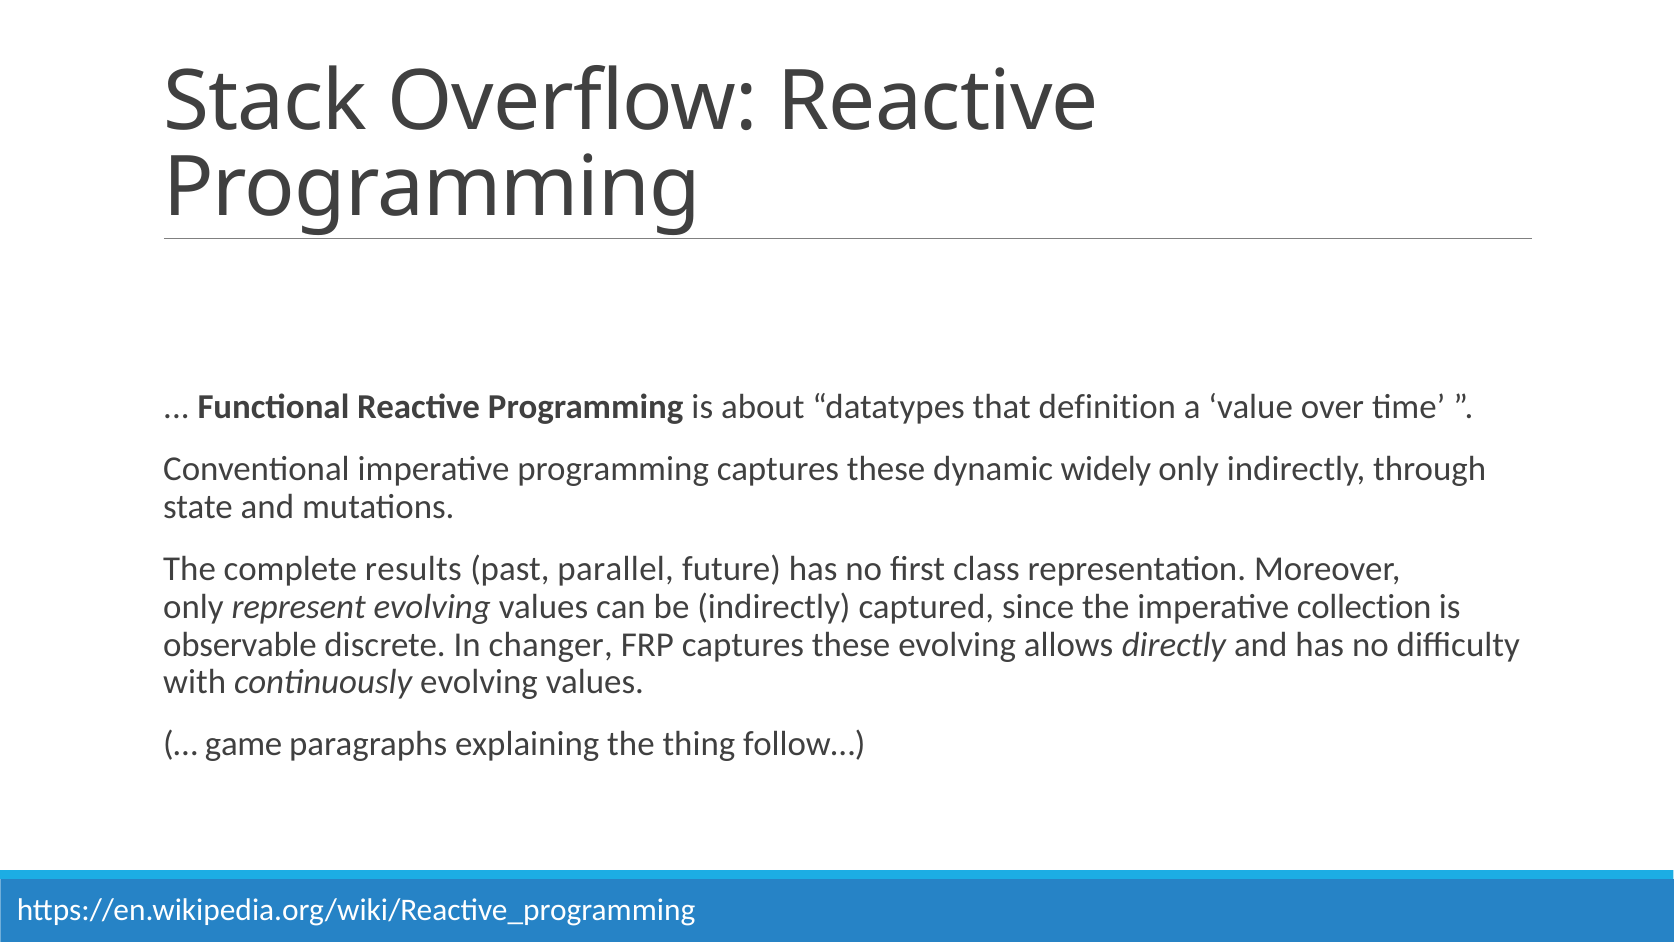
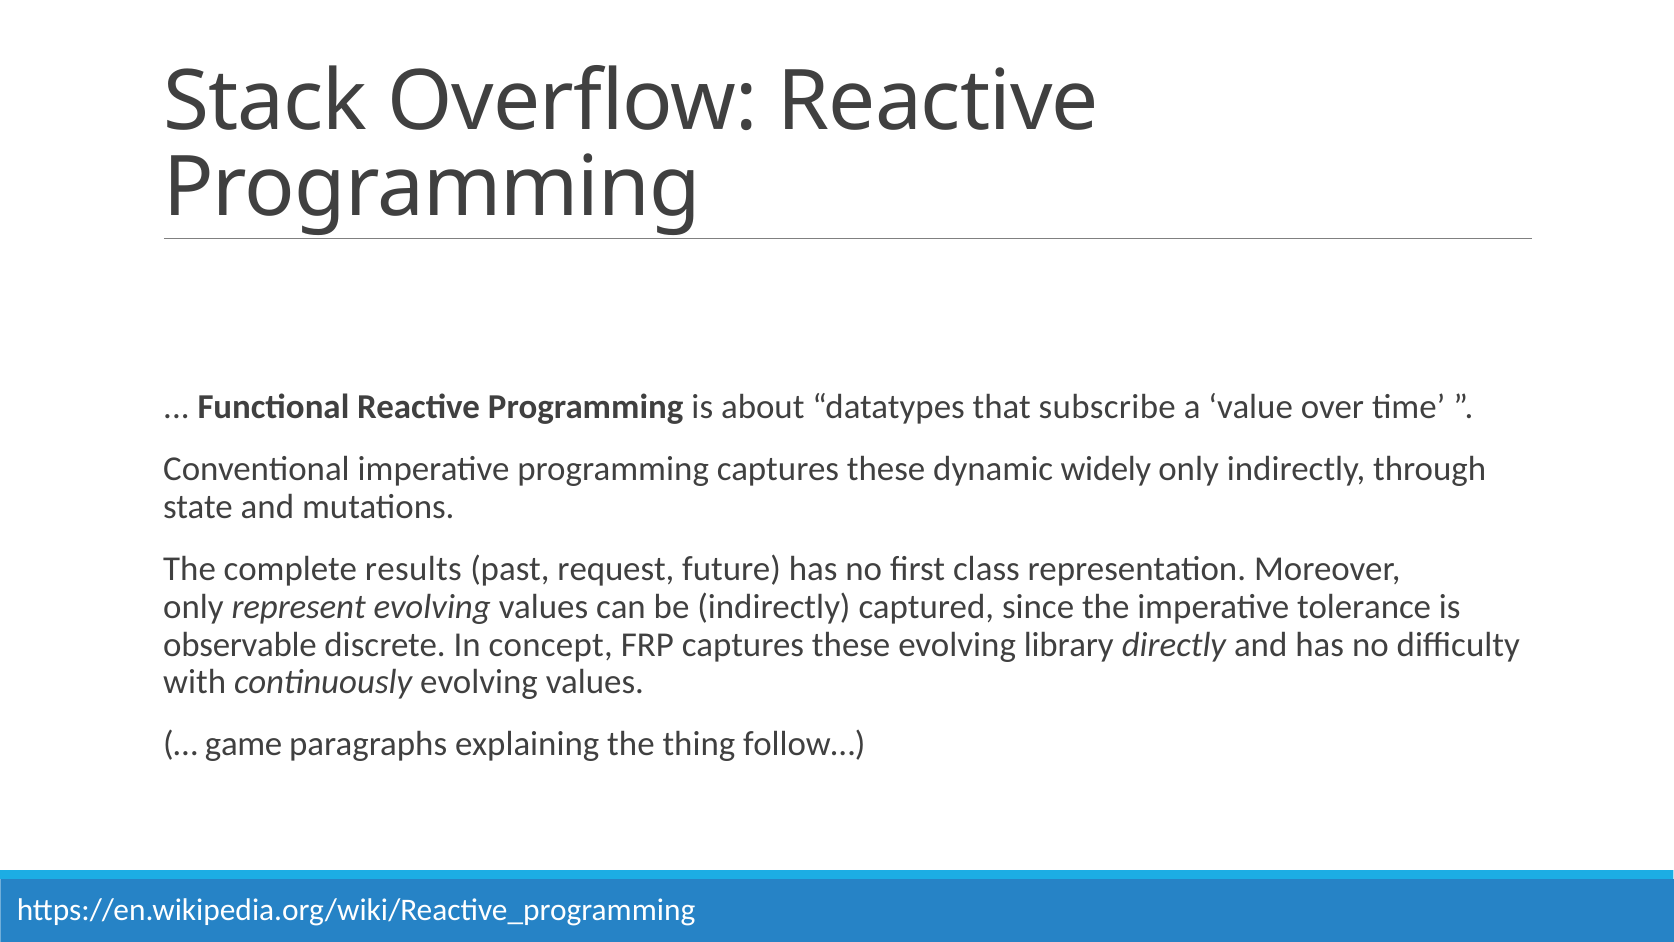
definition: definition -> subscribe
parallel: parallel -> request
collection: collection -> tolerance
changer: changer -> concept
allows: allows -> library
